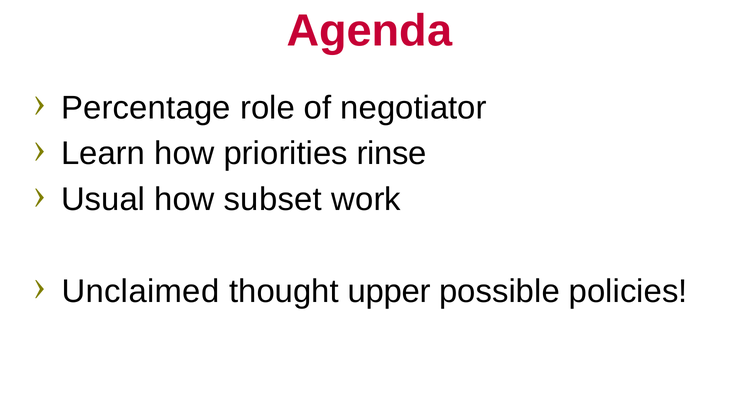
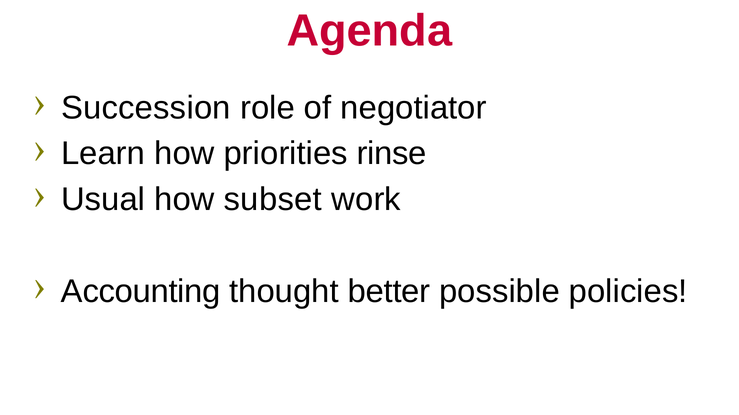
Percentage: Percentage -> Succession
Unclaimed: Unclaimed -> Accounting
upper: upper -> better
